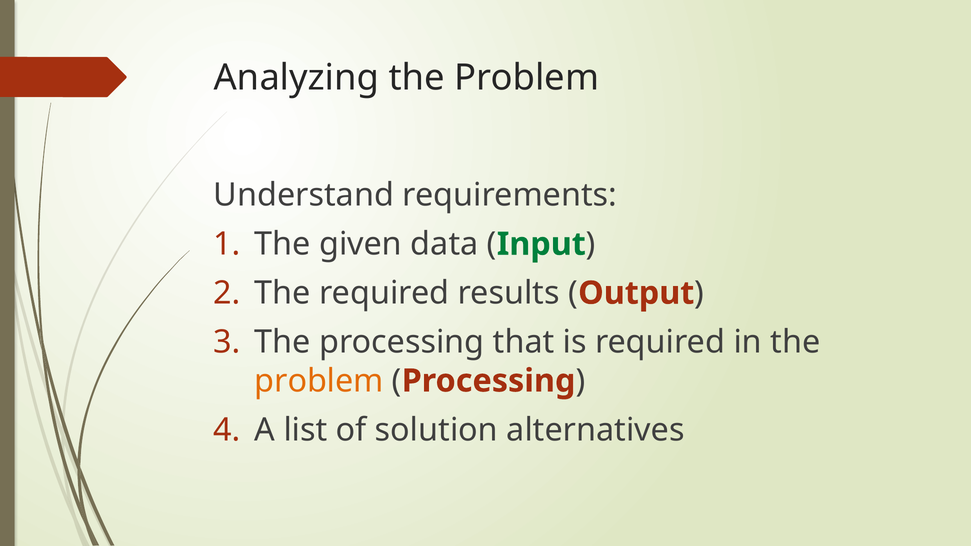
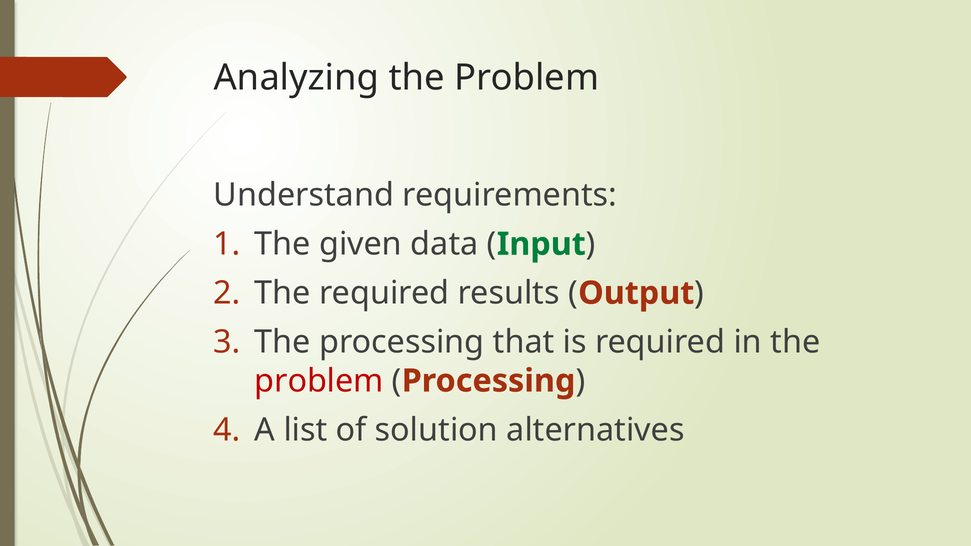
problem at (319, 381) colour: orange -> red
